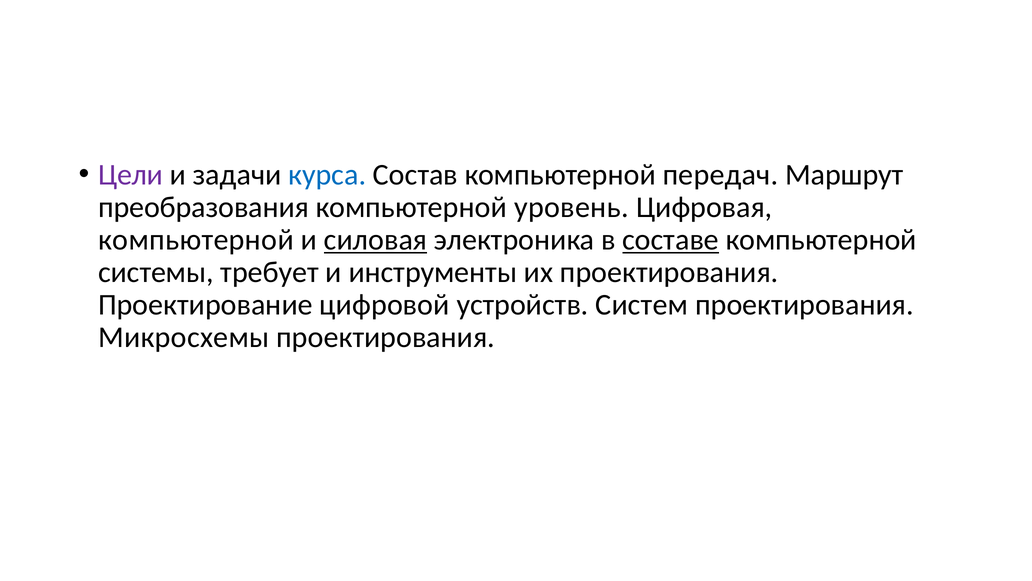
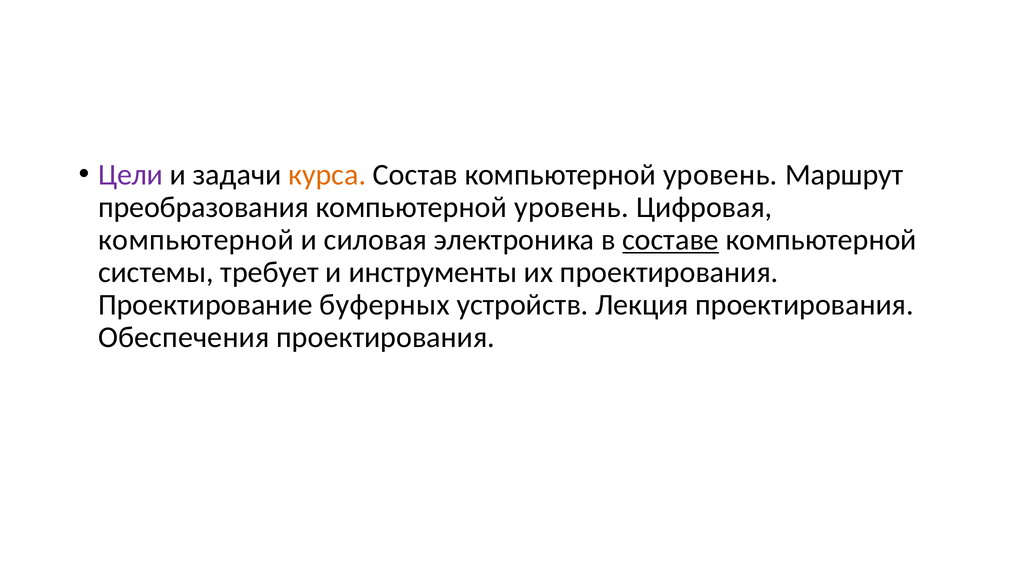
курса colour: blue -> orange
Состав компьютерной передач: передач -> уровень
силовая underline: present -> none
цифровой: цифровой -> буферных
Систем: Систем -> Лекция
Микросхемы: Микросхемы -> Обеспечения
